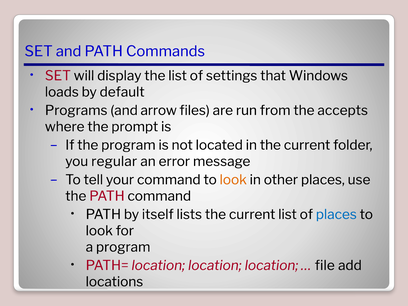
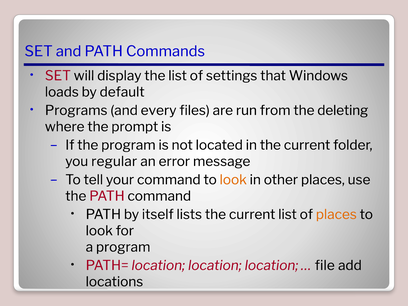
arrow: arrow -> every
accepts: accepts -> deleting
places at (336, 214) colour: blue -> orange
